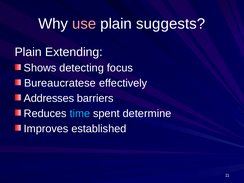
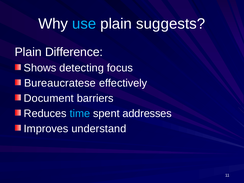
use colour: pink -> light blue
Extending: Extending -> Difference
Addresses: Addresses -> Document
determine: determine -> addresses
established: established -> understand
